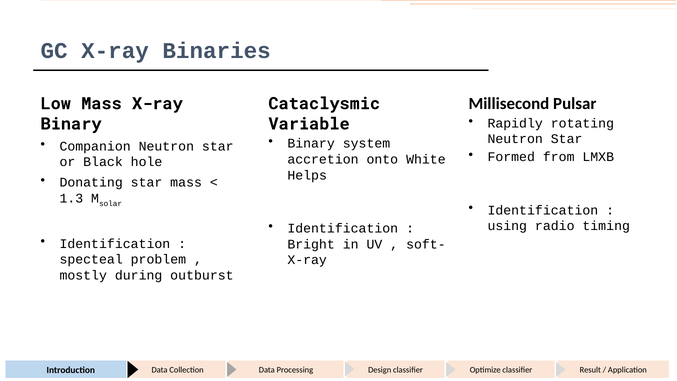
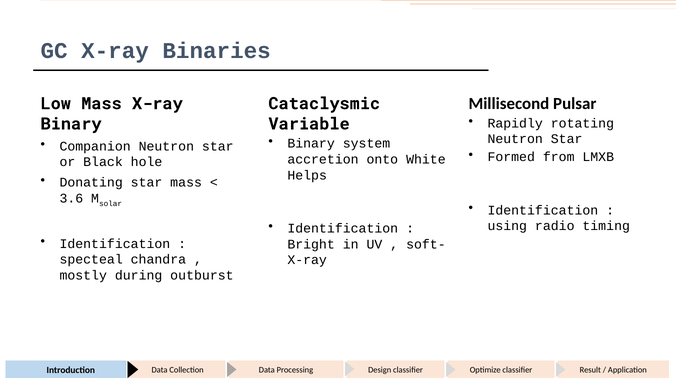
1.3: 1.3 -> 3.6
problem: problem -> chandra
